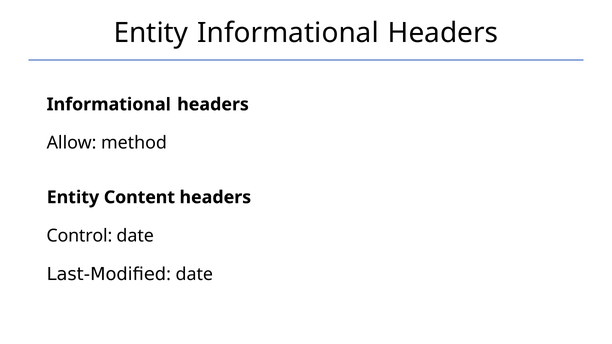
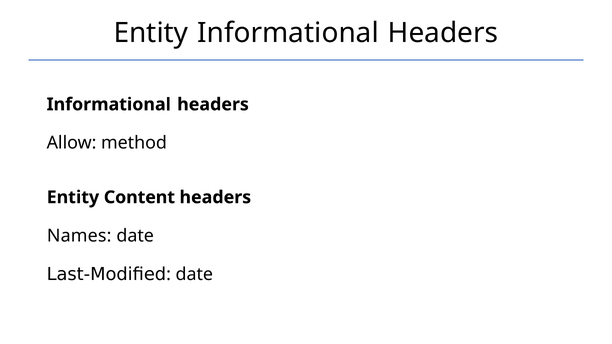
Control: Control -> Names
